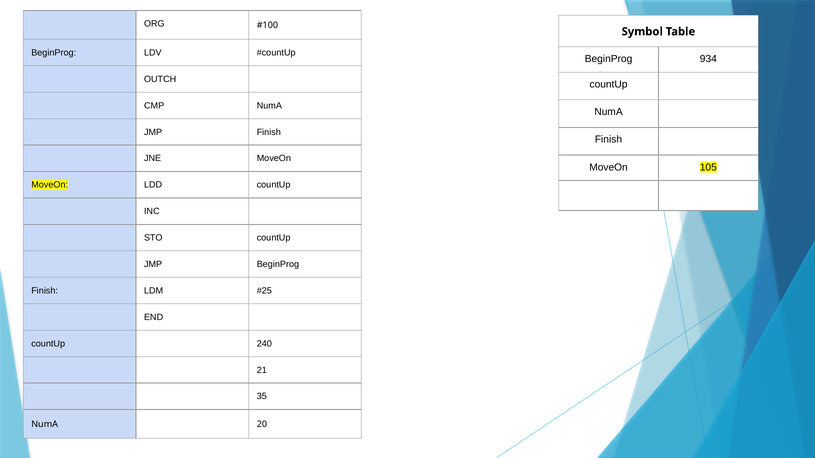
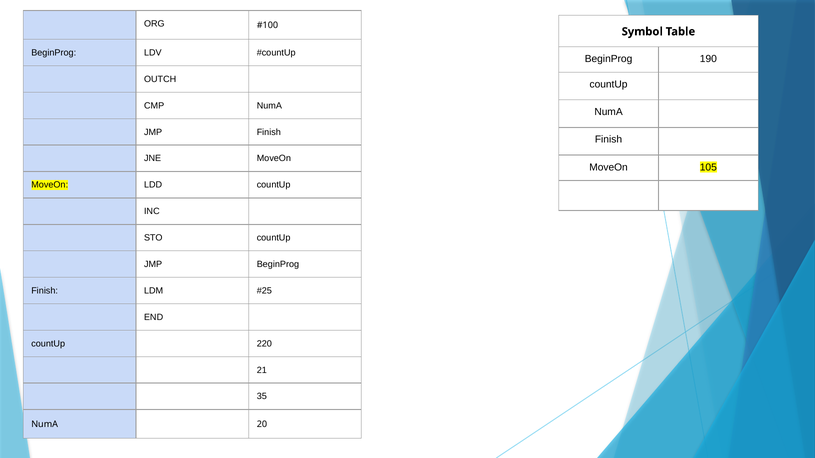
934: 934 -> 190
240: 240 -> 220
